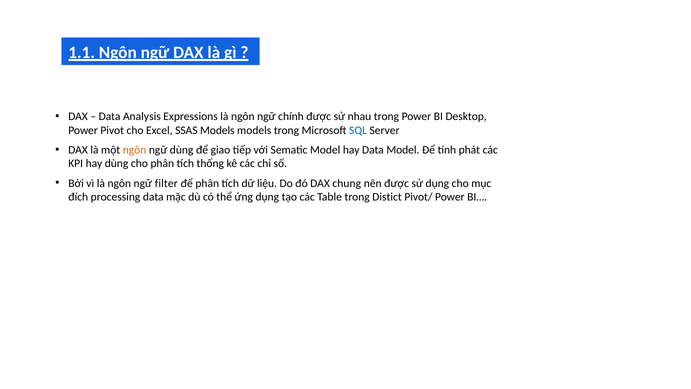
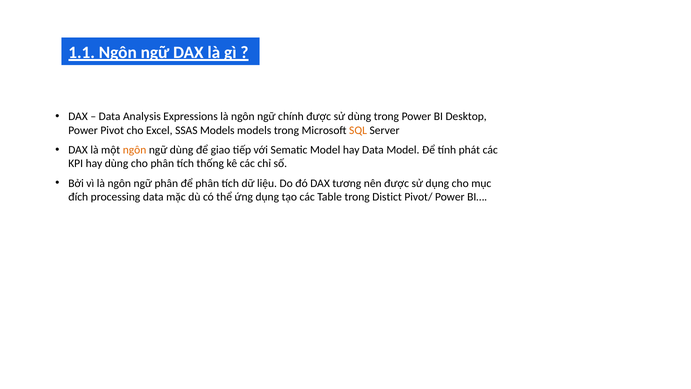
sử nhau: nhau -> dùng
SQL colour: blue -> orange
ngữ filter: filter -> phân
chung: chung -> tương
